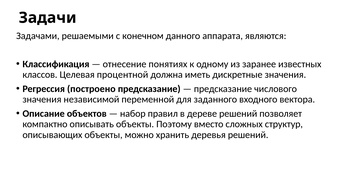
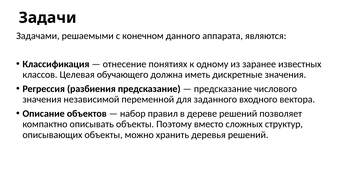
процентной: процентной -> обучающего
построено: построено -> разбиения
